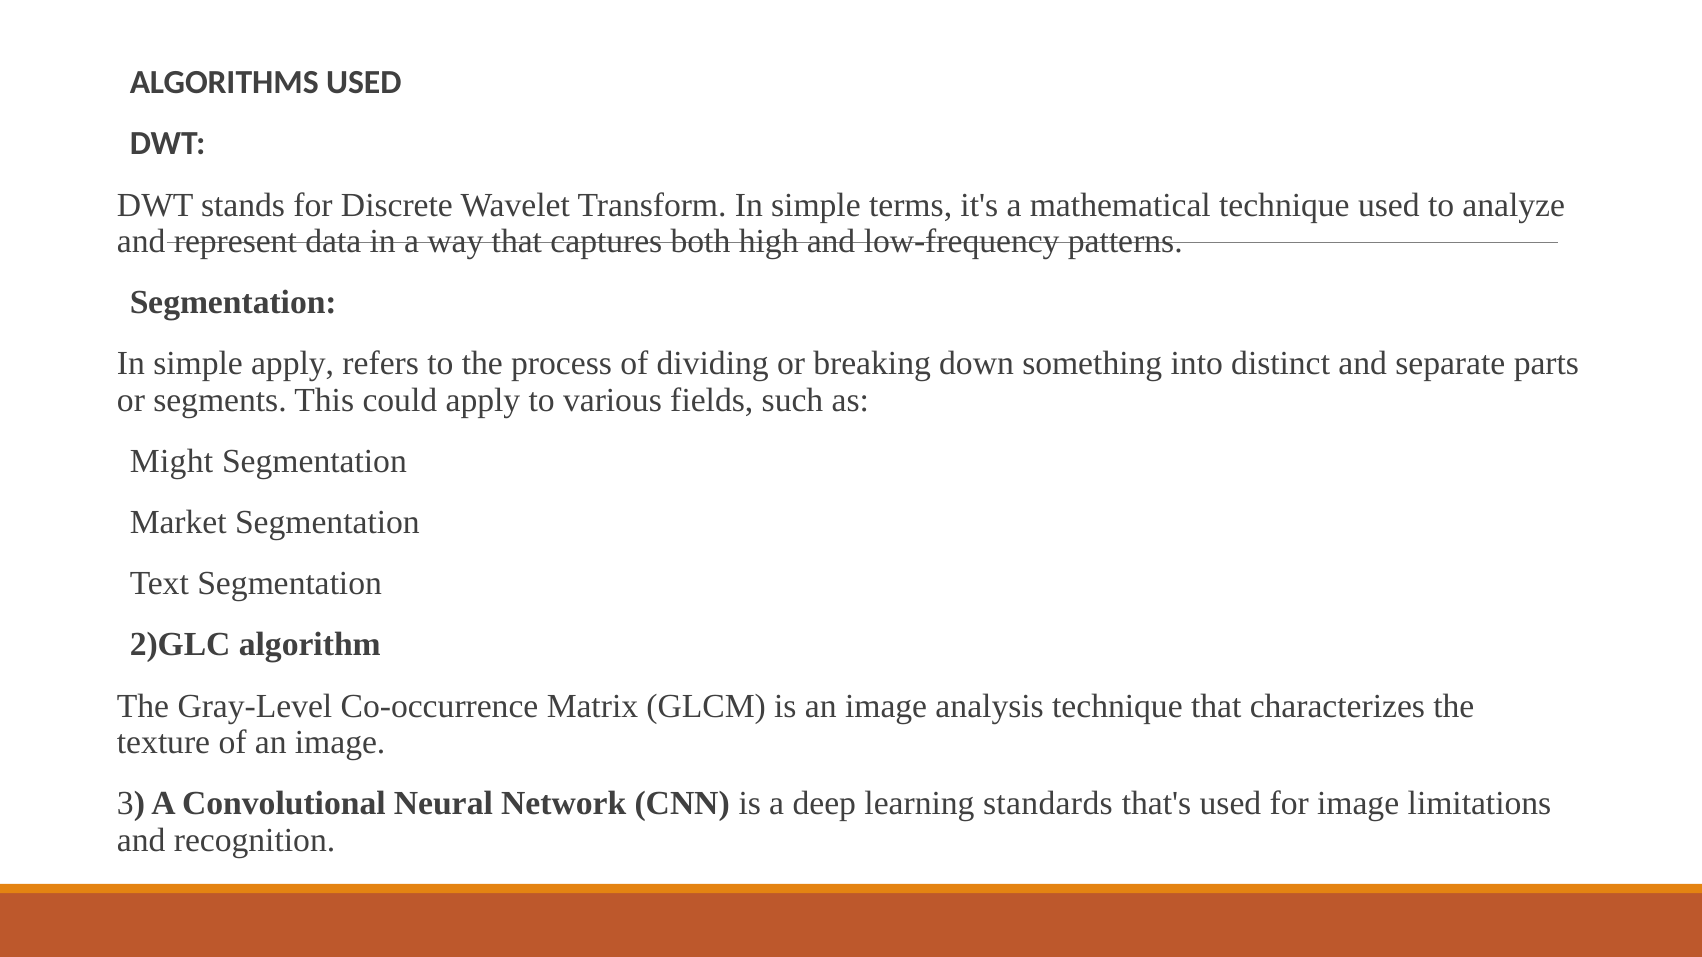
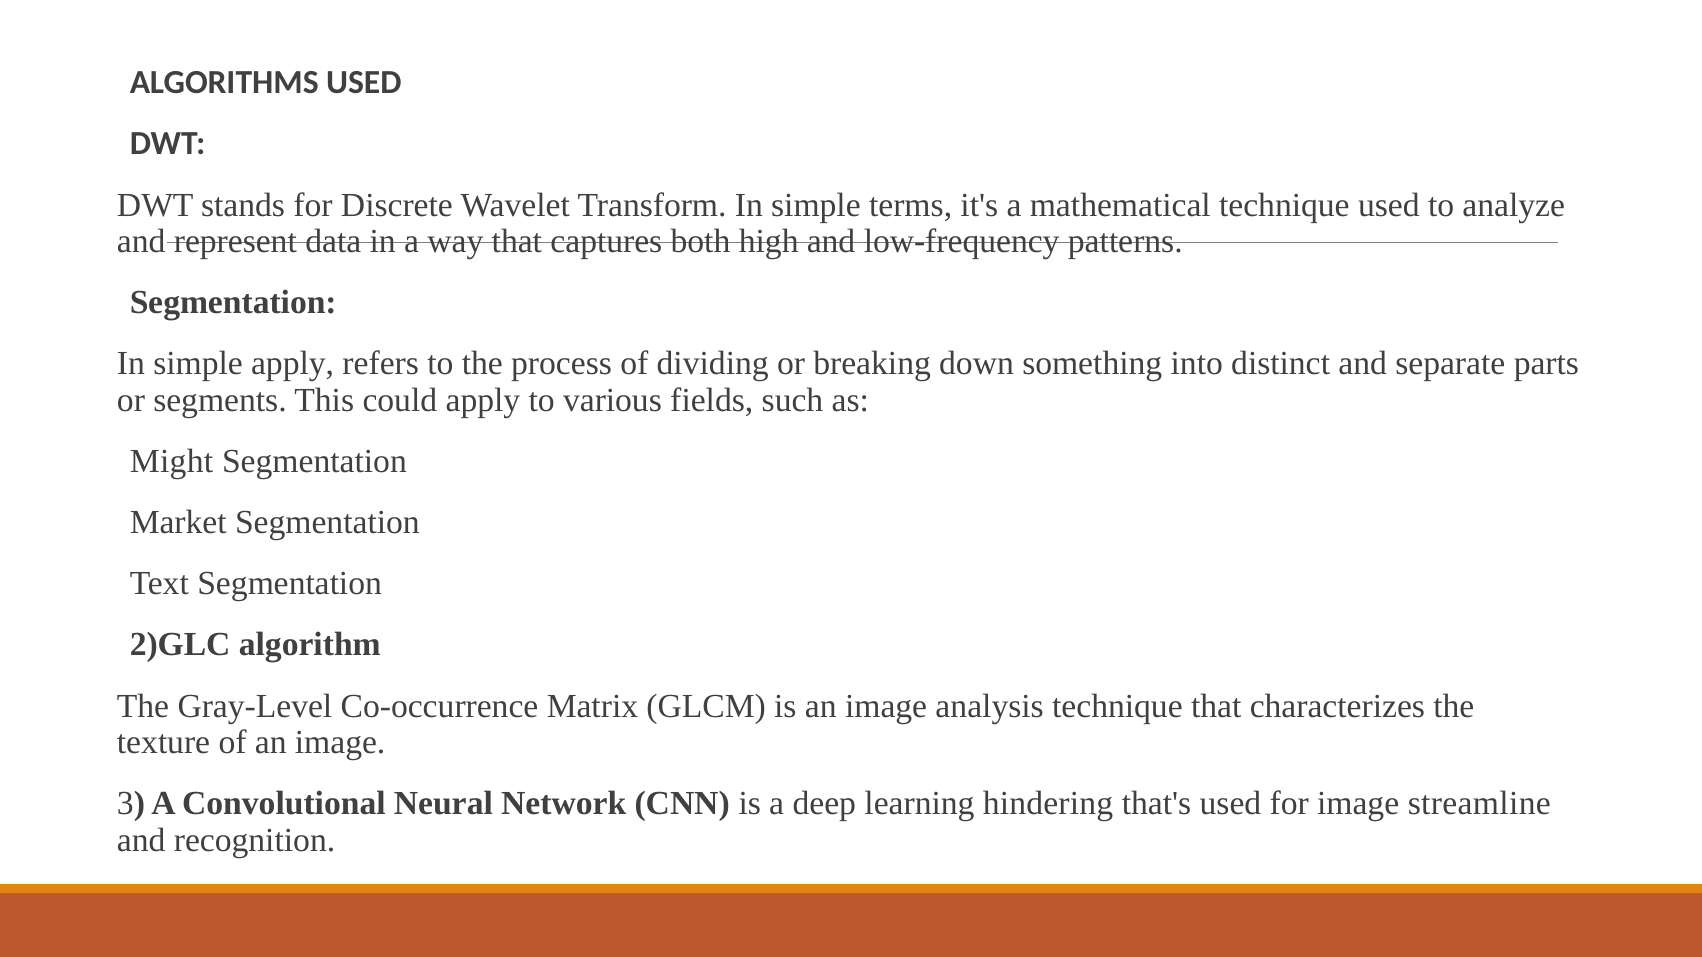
standards: standards -> hindering
limitations: limitations -> streamline
